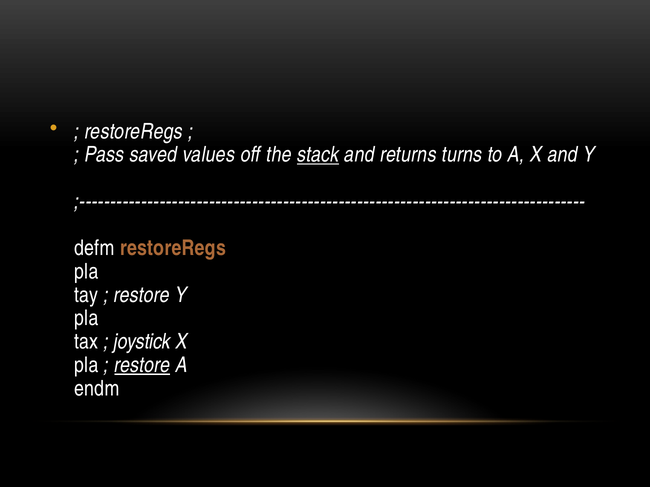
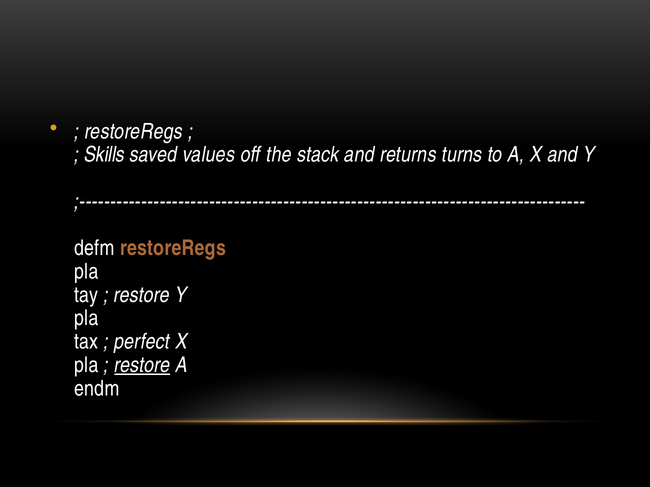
Pass: Pass -> Skills
stack underline: present -> none
joystick: joystick -> perfect
